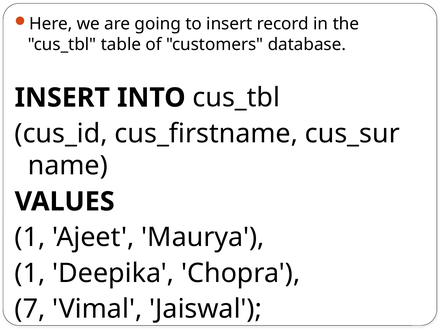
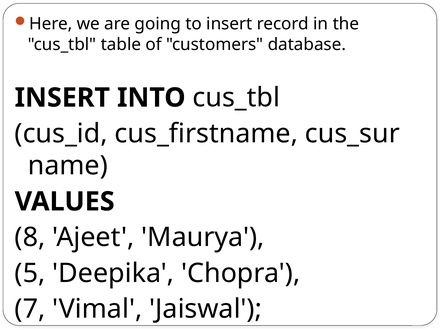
1 at (30, 237): 1 -> 8
1 at (30, 273): 1 -> 5
